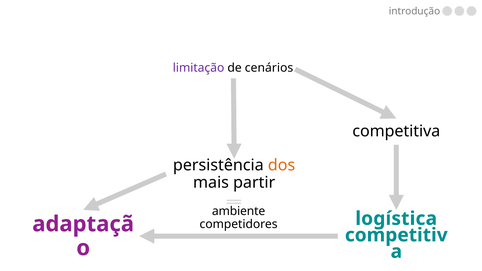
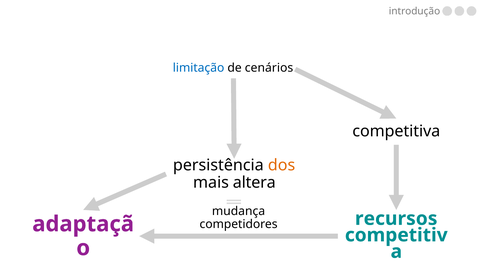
limitação colour: purple -> blue
partir: partir -> altera
ambiente: ambiente -> mudança
logística: logística -> recursos
